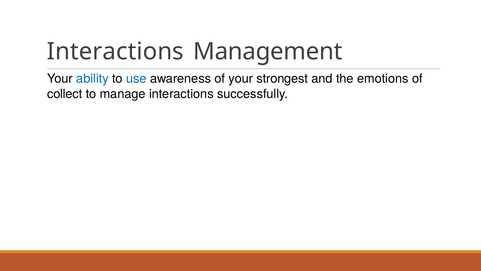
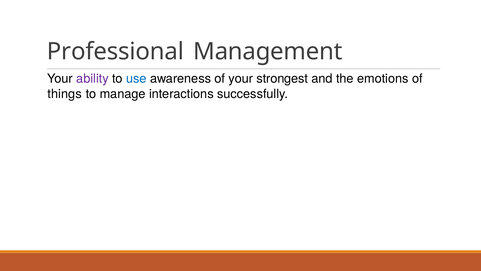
Interactions at (115, 52): Interactions -> Professional
ability colour: blue -> purple
collect: collect -> things
